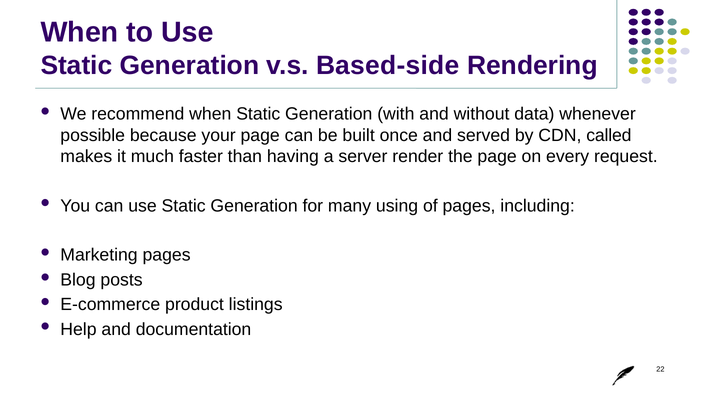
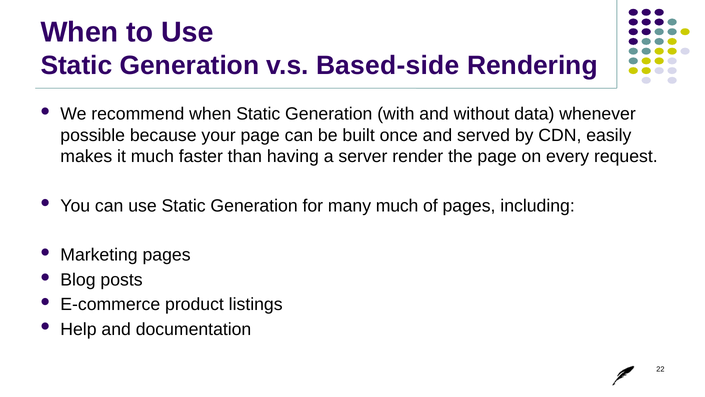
called: called -> easily
many using: using -> much
